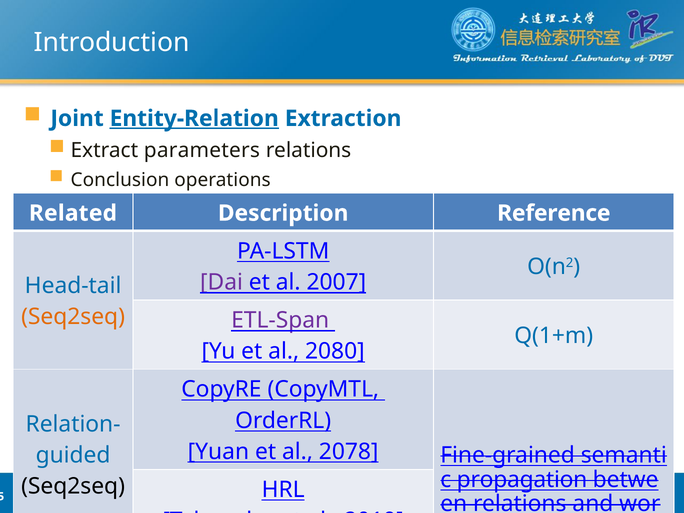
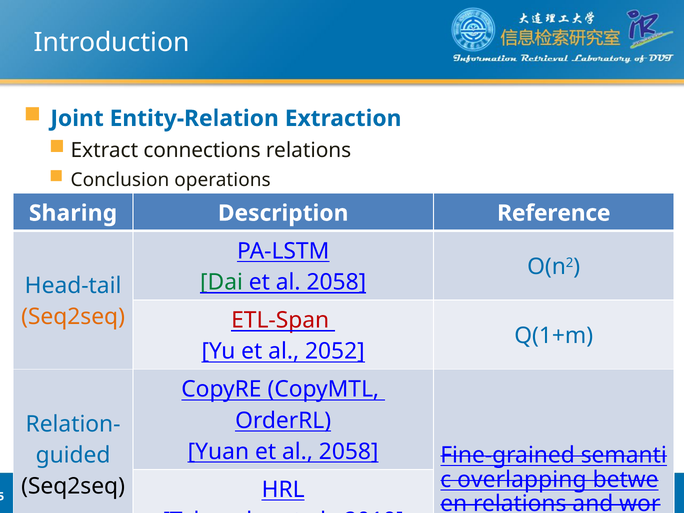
Entity-Relation underline: present -> none
parameters: parameters -> connections
Related: Related -> Sharing
Dai colour: purple -> green
2007 at (336, 282): 2007 -> 2058
ETL-Span colour: purple -> red
2080: 2080 -> 2052
2078 at (349, 452): 2078 -> 2058
propagation: propagation -> overlapping
